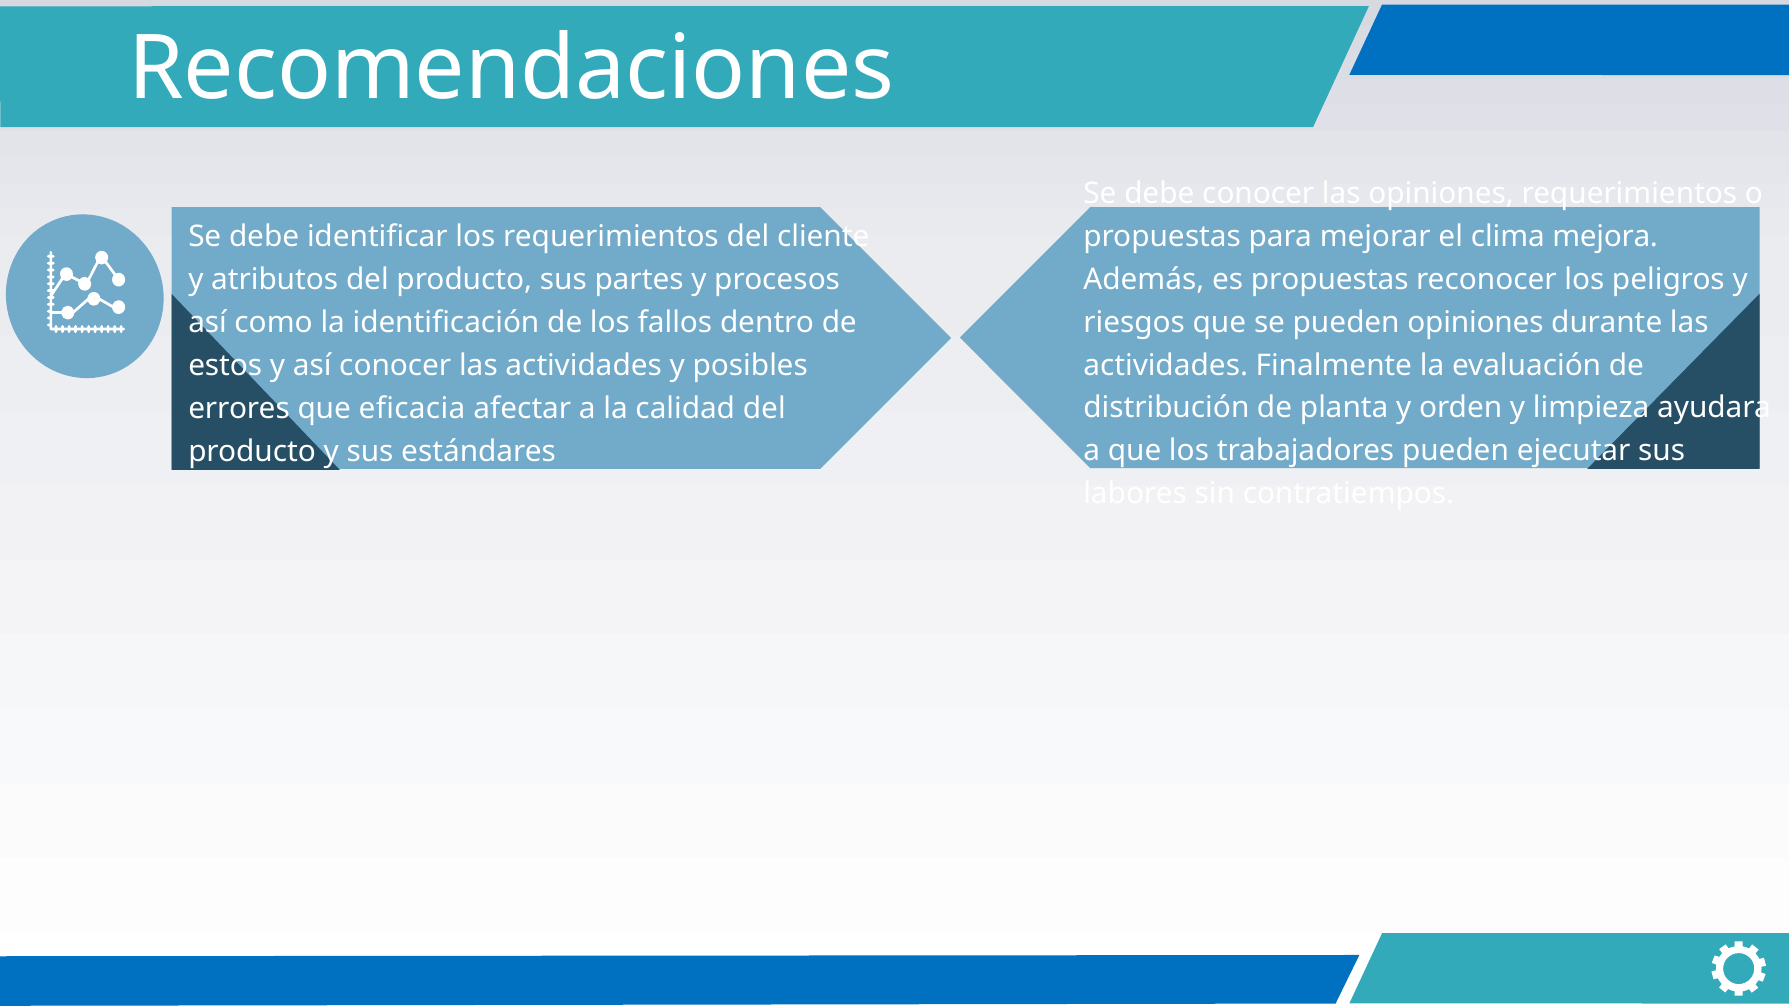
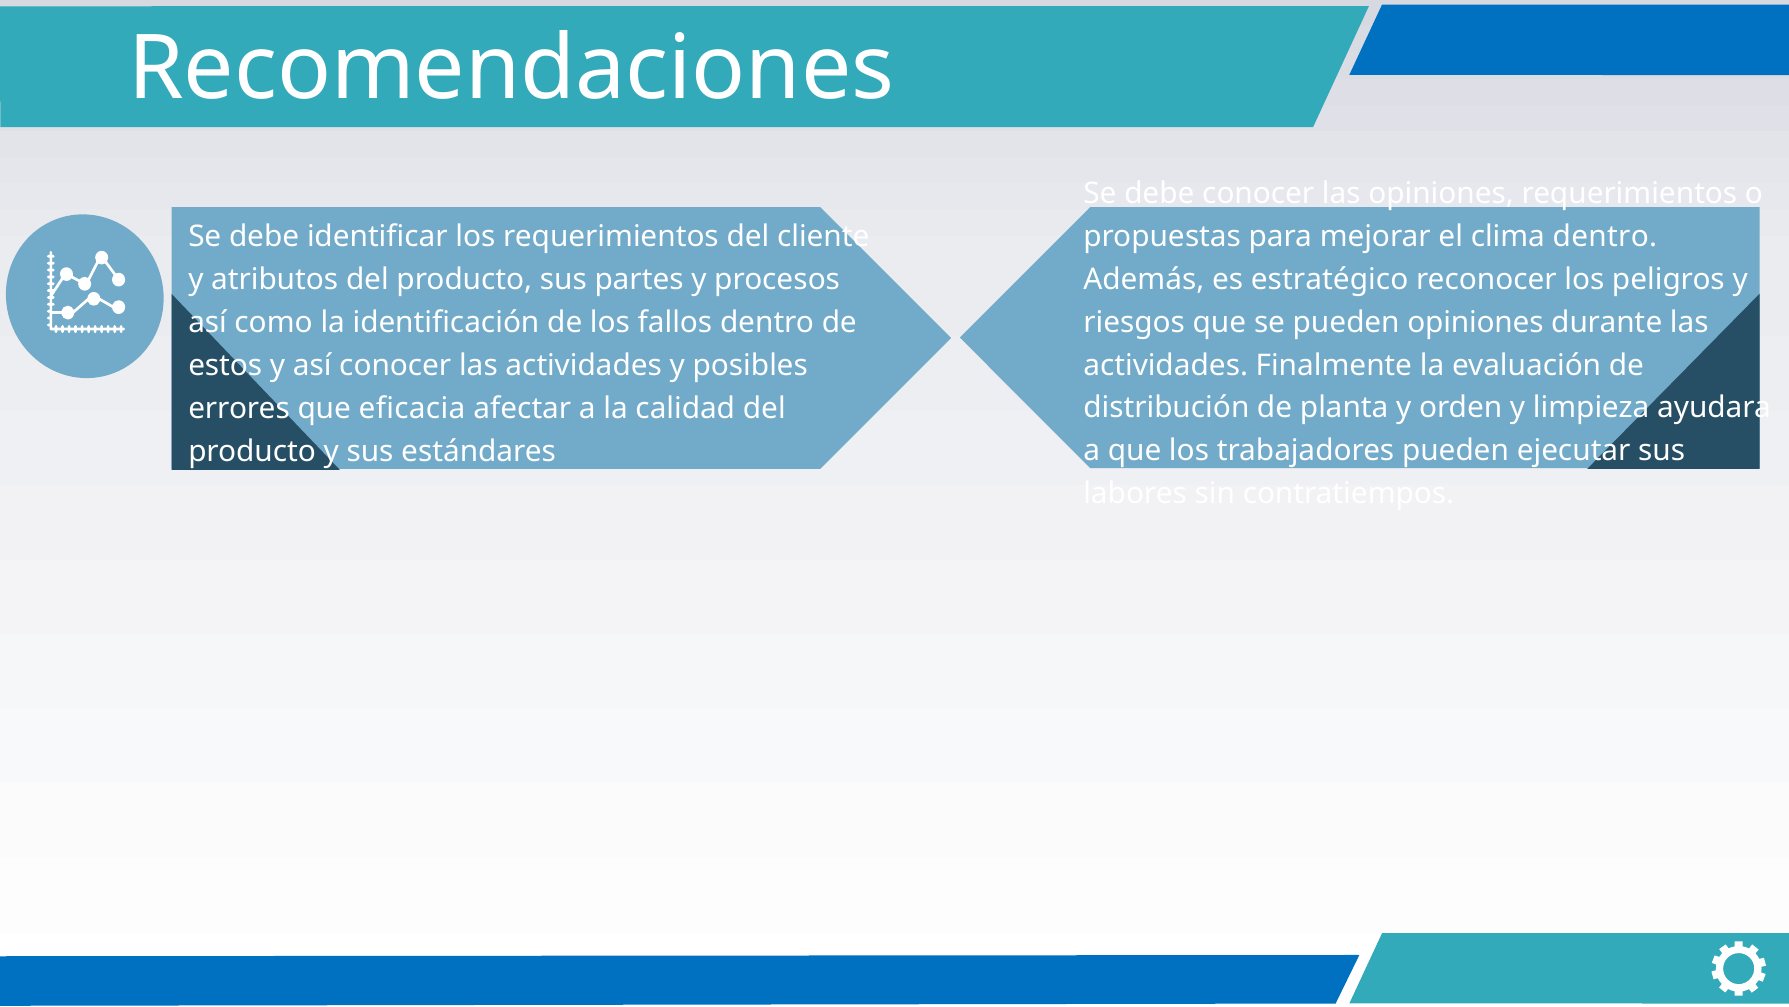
clima mejora: mejora -> dentro
es propuestas: propuestas -> estratégico
